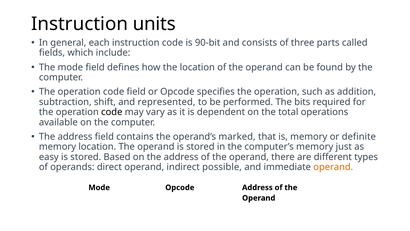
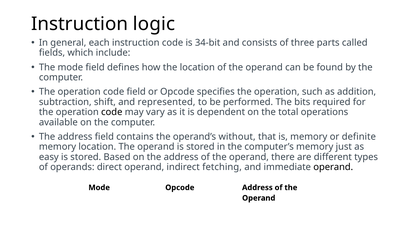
units: units -> logic
90-bit: 90-bit -> 34-bit
marked: marked -> without
possible: possible -> fetching
operand at (333, 167) colour: orange -> black
